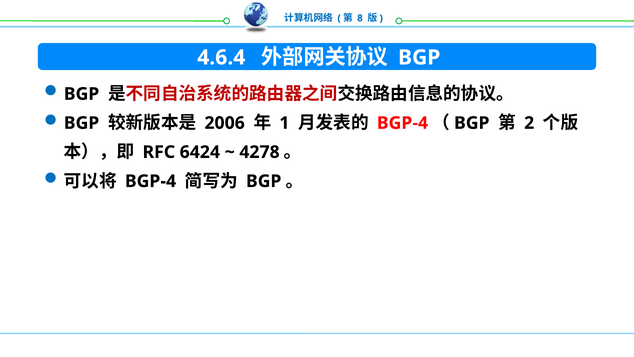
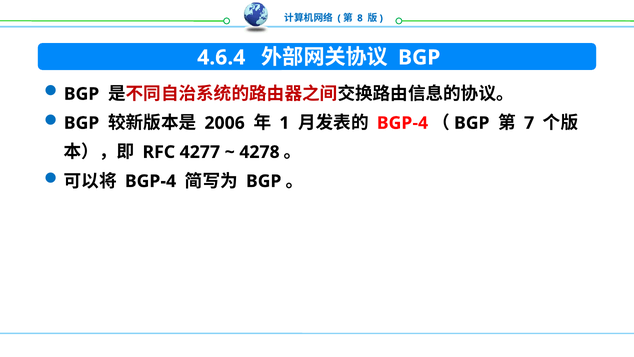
2: 2 -> 7
6424: 6424 -> 4277
